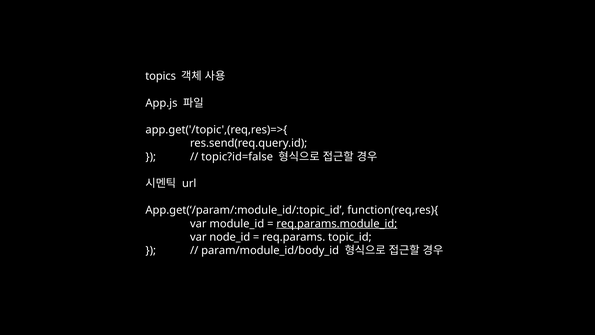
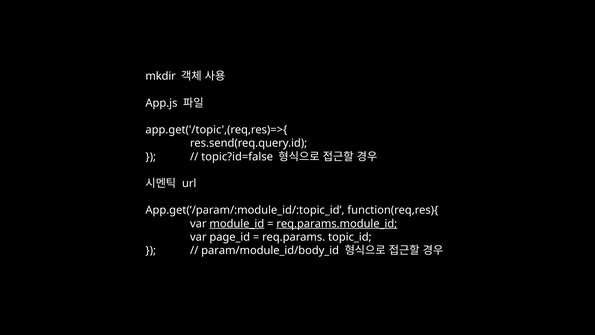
topics: topics -> mkdir
module_id underline: none -> present
node_id: node_id -> page_id
